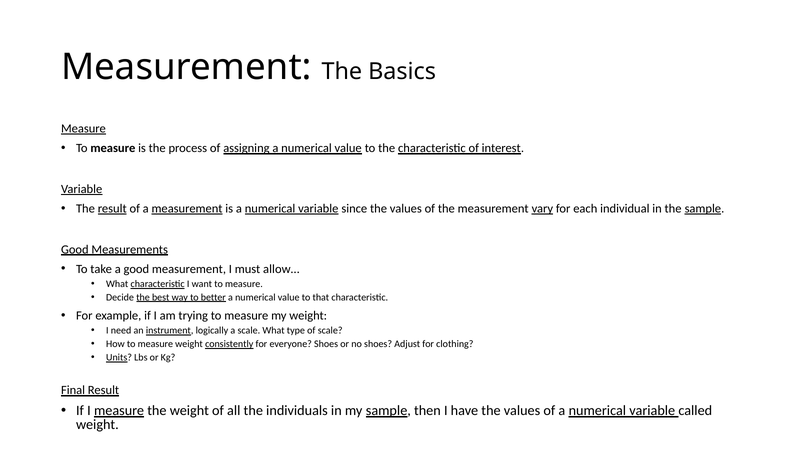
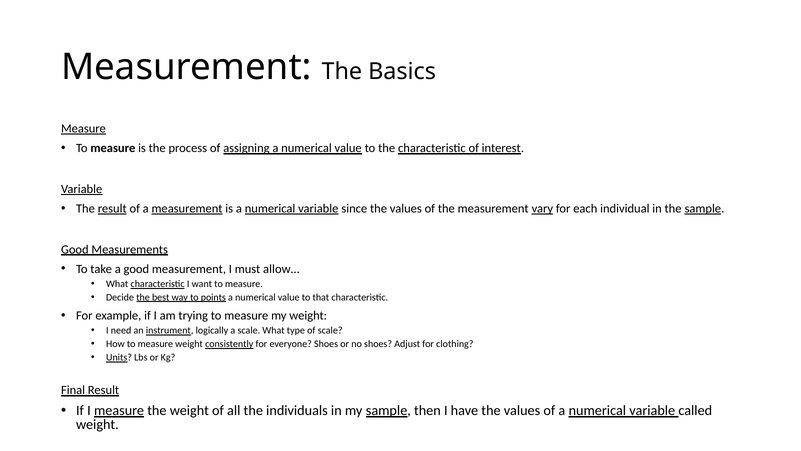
better: better -> points
